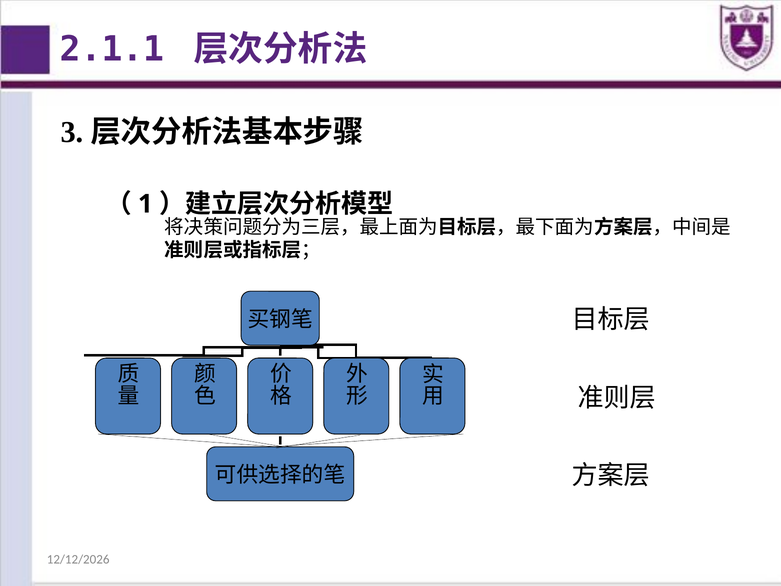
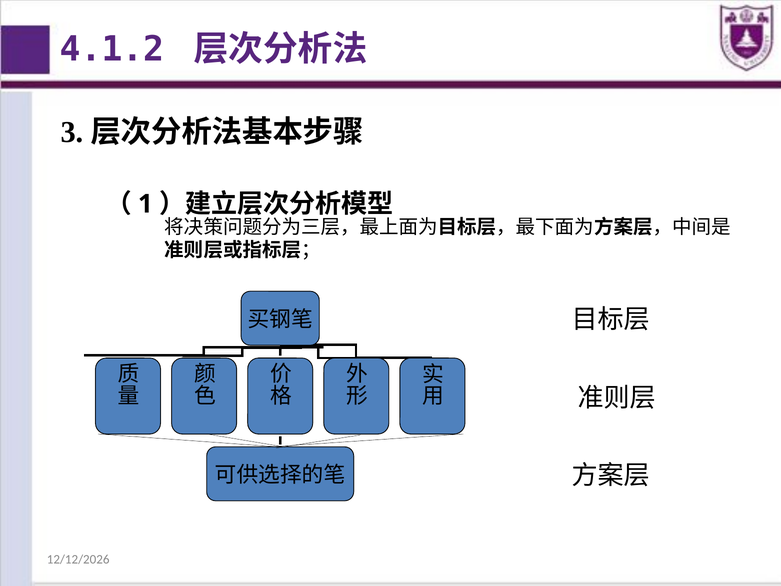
2.1.1: 2.1.1 -> 4.1.2
